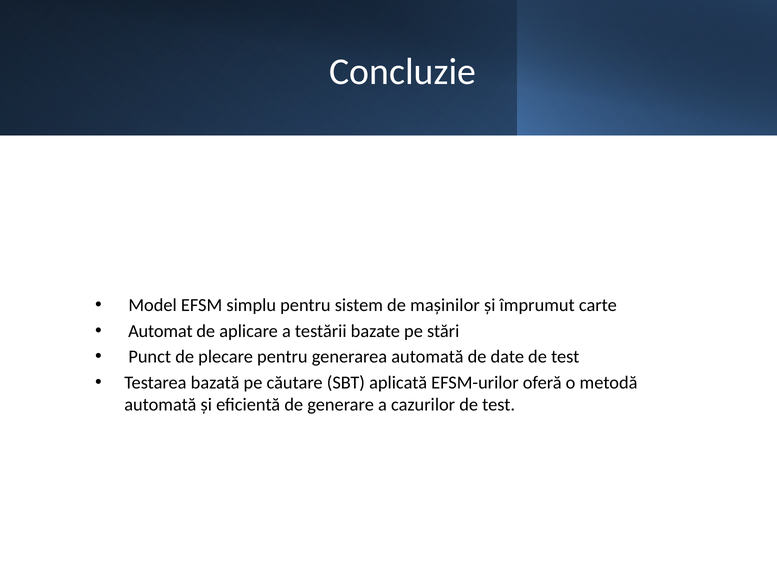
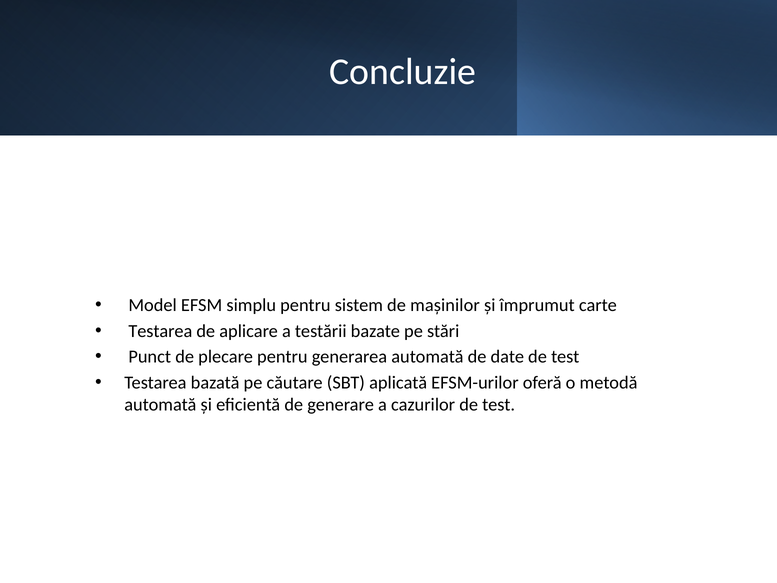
Automat at (160, 331): Automat -> Testarea
